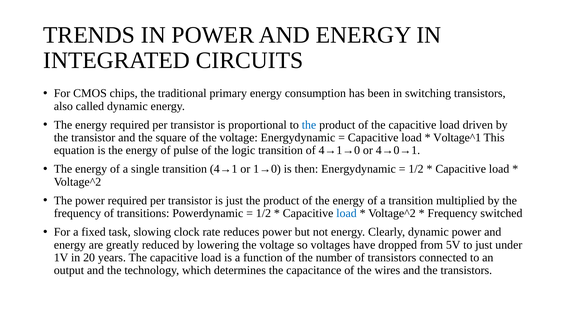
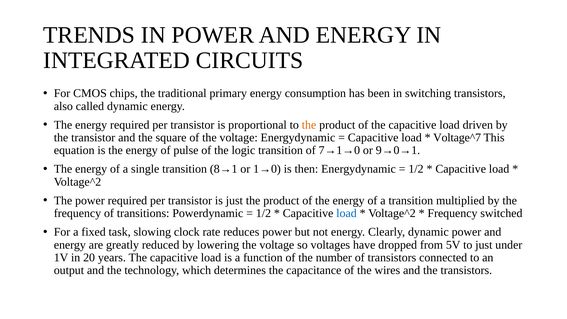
the at (309, 125) colour: blue -> orange
Voltage^1: Voltage^1 -> Voltage^7
4→1→0: 4→1→0 -> 7→1→0
4→0→1: 4→0→1 -> 9→0→1
4→1: 4→1 -> 8→1
